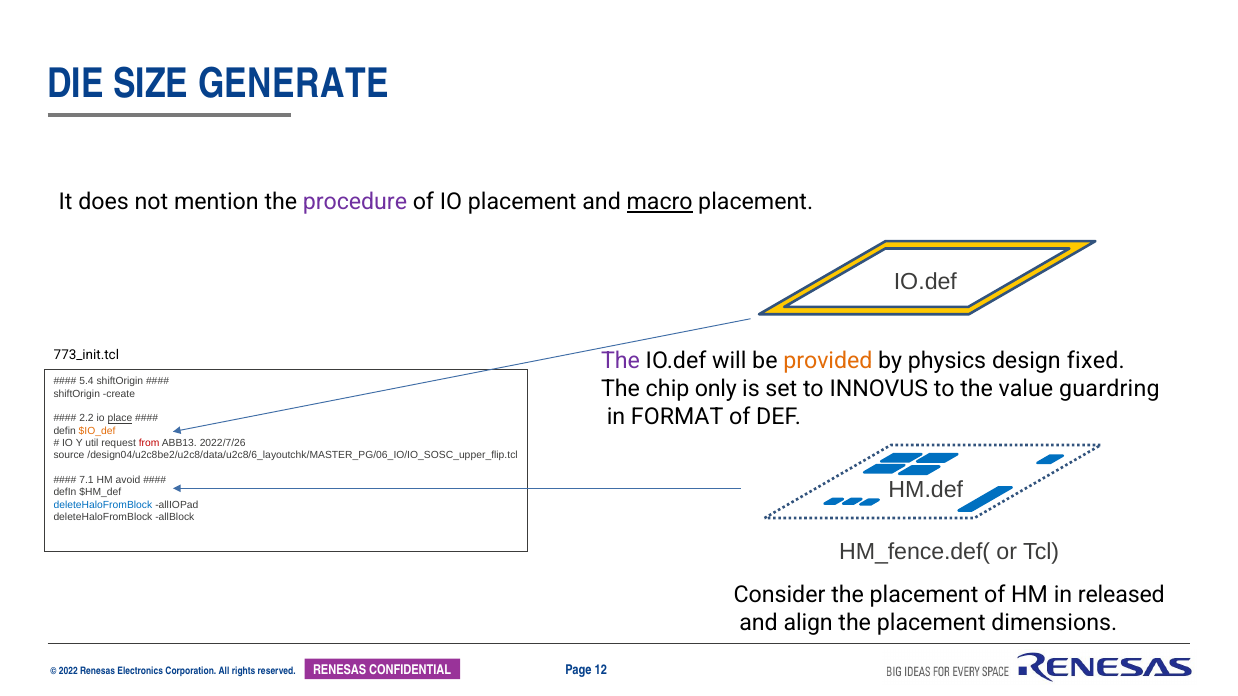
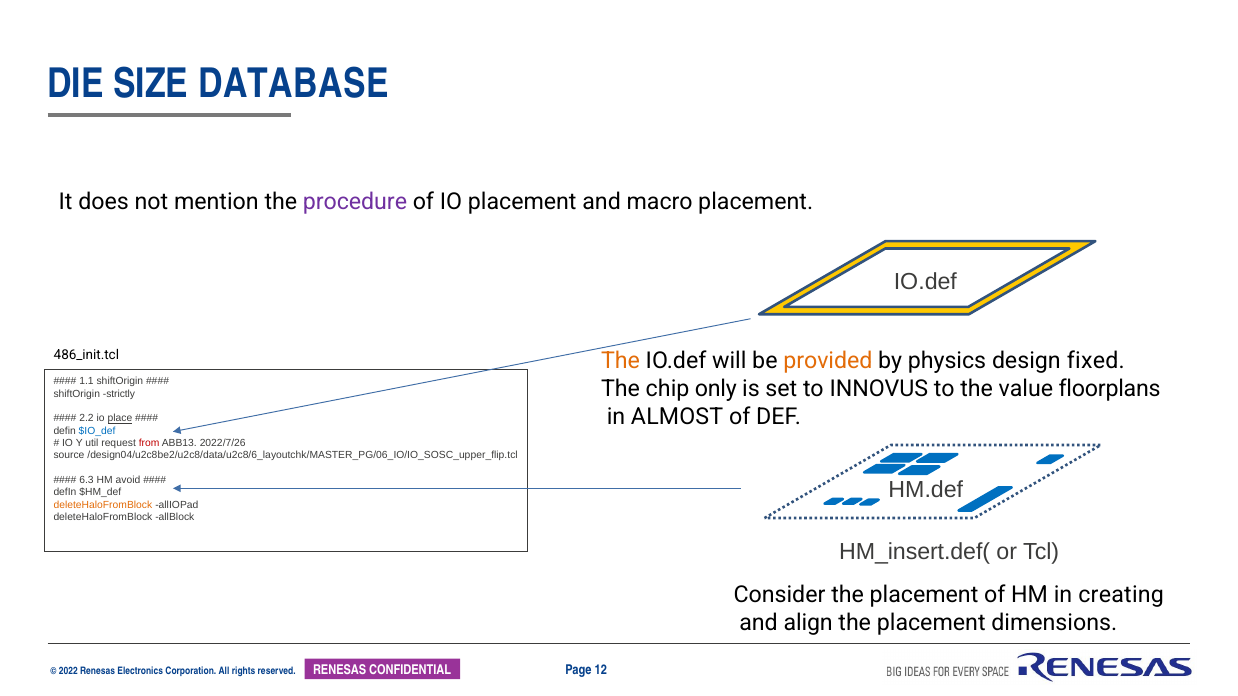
GENERATE: GENERATE -> DATABASE
macro underline: present -> none
773_init.tcl: 773_init.tcl -> 486_init.tcl
The at (621, 361) colour: purple -> orange
5.4: 5.4 -> 1.1
guardring: guardring -> floorplans
create: create -> strictly
FORMAT: FORMAT -> ALMOST
$IO_def colour: orange -> blue
7.1: 7.1 -> 6.3
deleteHaloFromBlock at (103, 505) colour: blue -> orange
HM_fence.def(: HM_fence.def( -> HM_insert.def(
released: released -> creating
